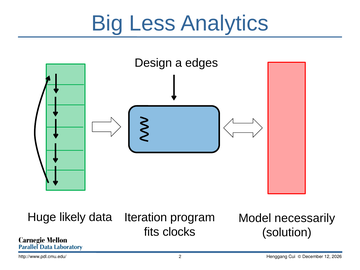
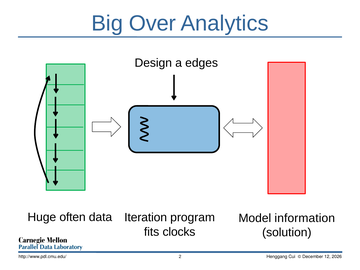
Less: Less -> Over
likely: likely -> often
necessarily: necessarily -> information
